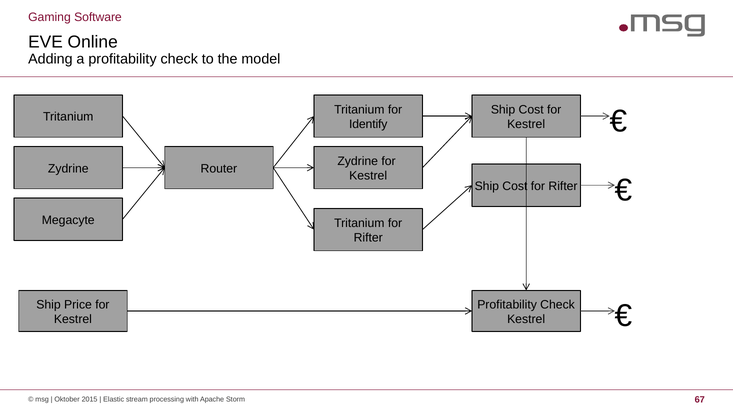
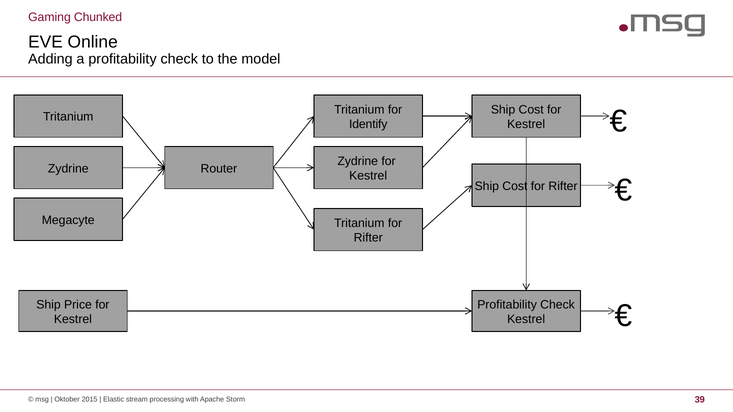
Software: Software -> Chunked
67: 67 -> 39
